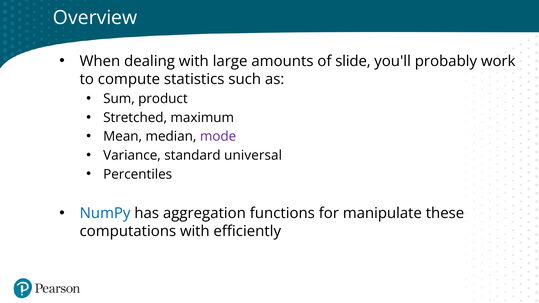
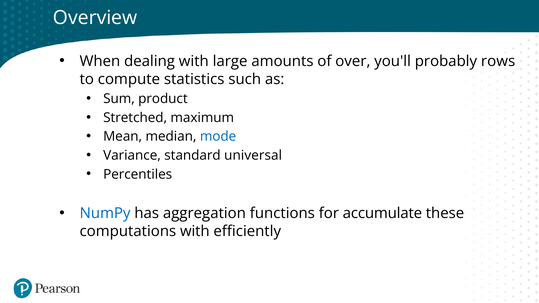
slide: slide -> over
work: work -> rows
mode colour: purple -> blue
manipulate: manipulate -> accumulate
